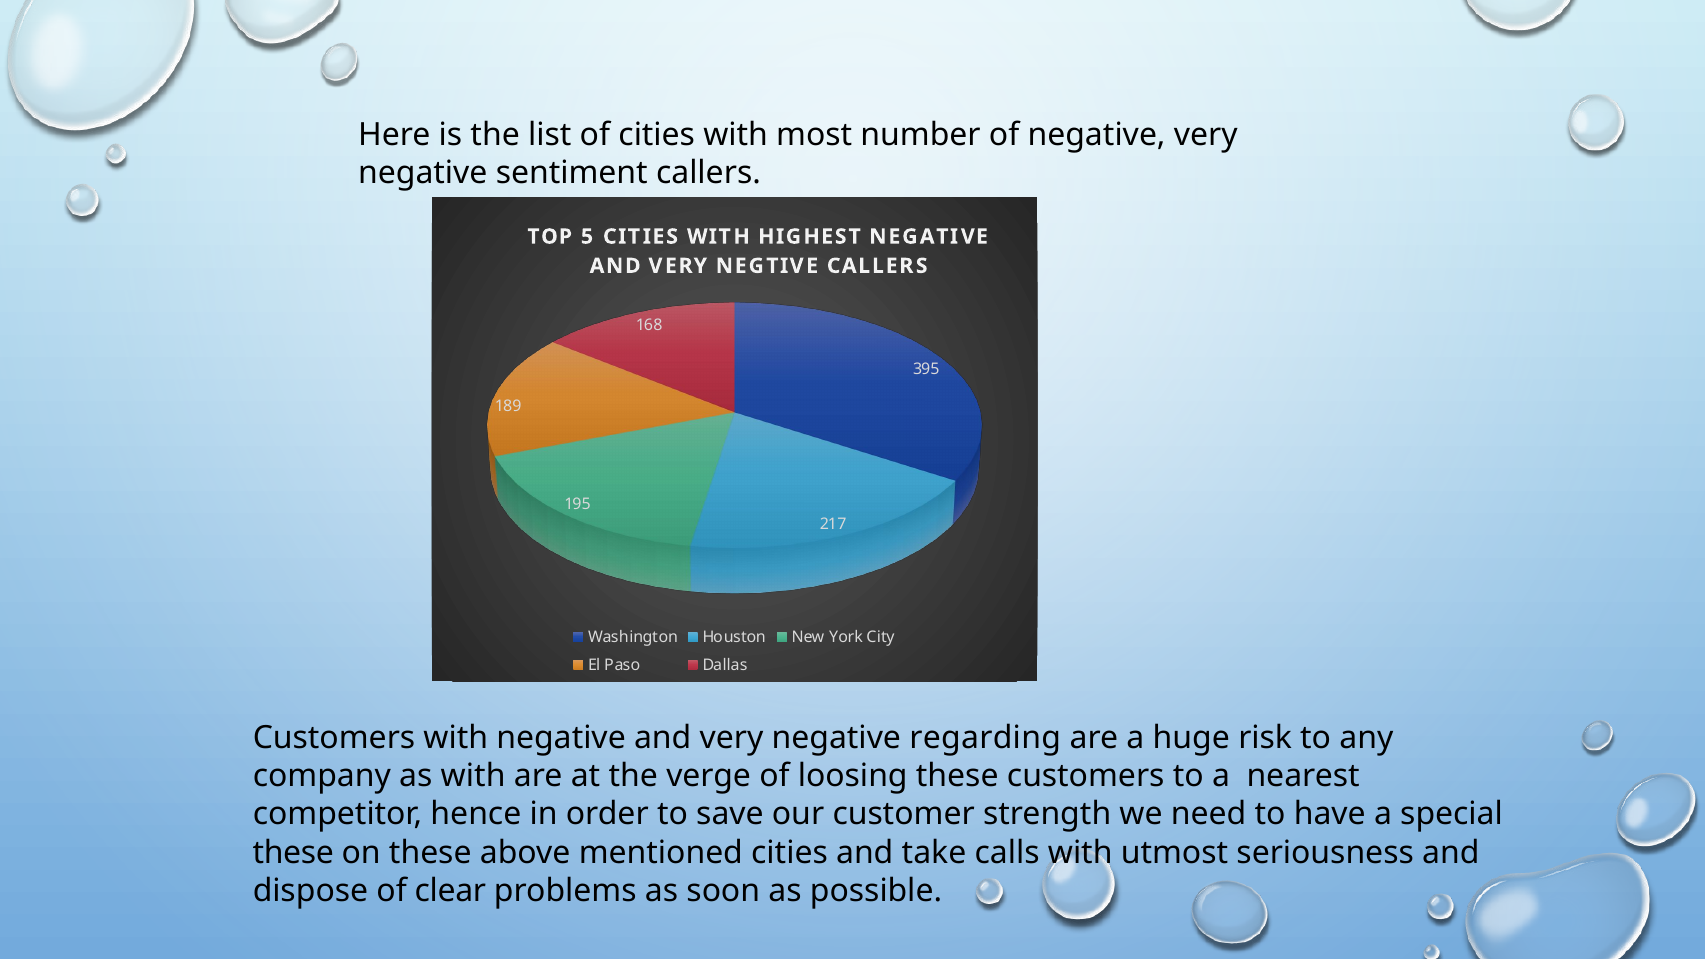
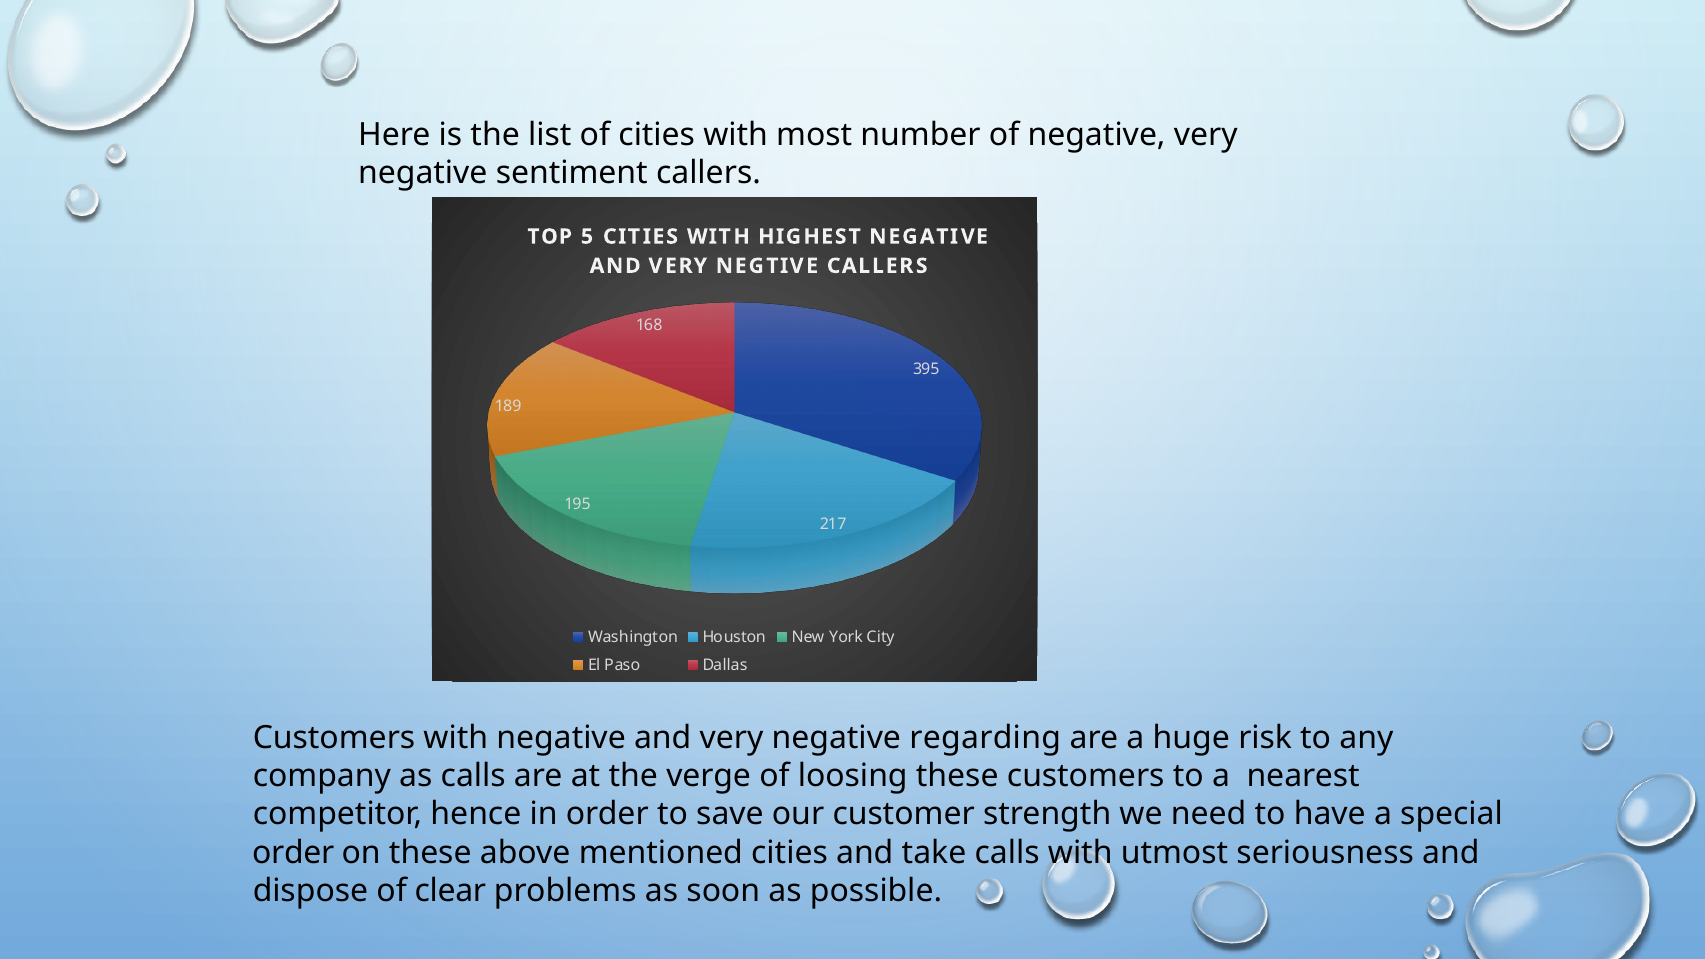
as with: with -> calls
these at (293, 853): these -> order
